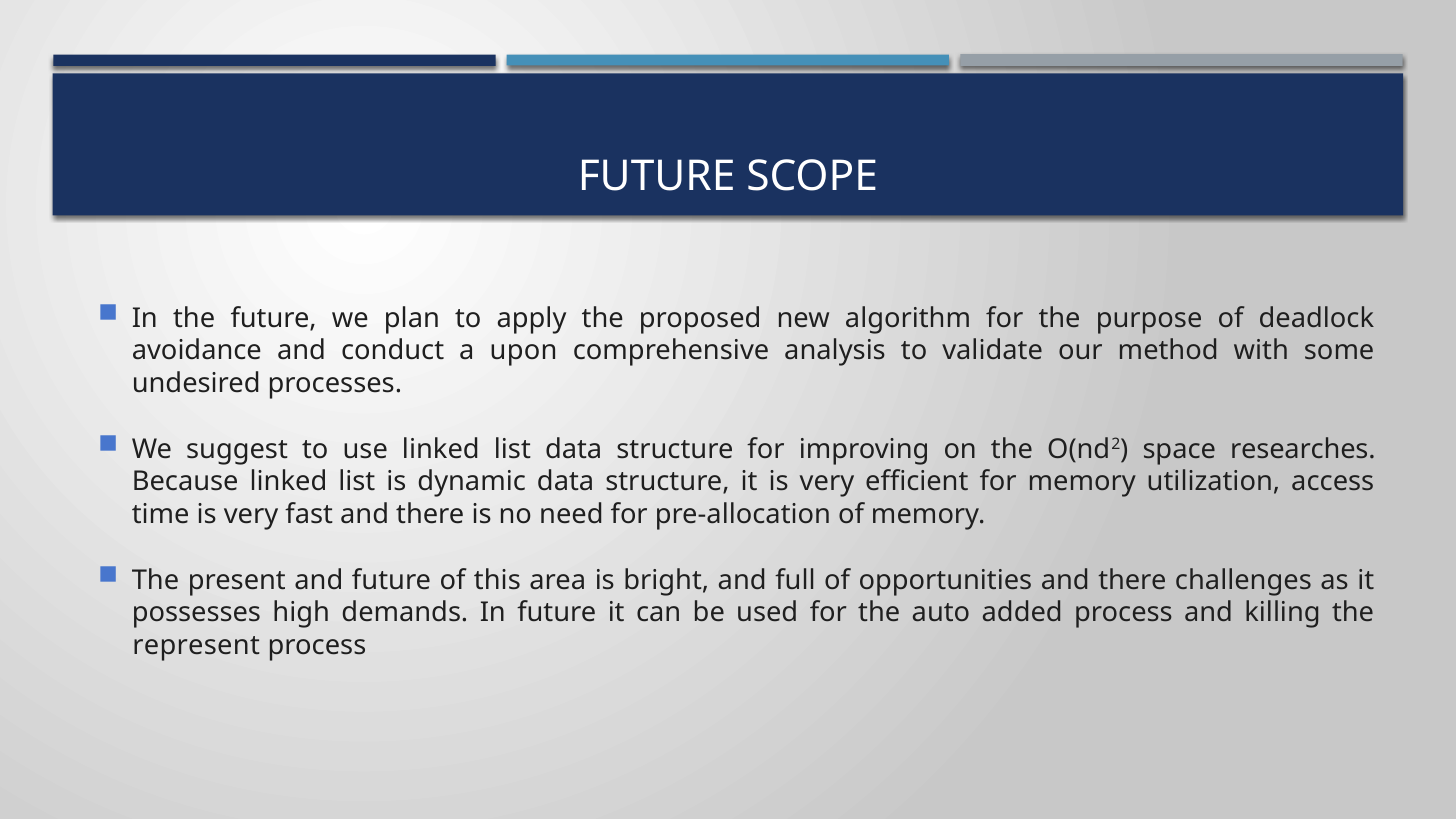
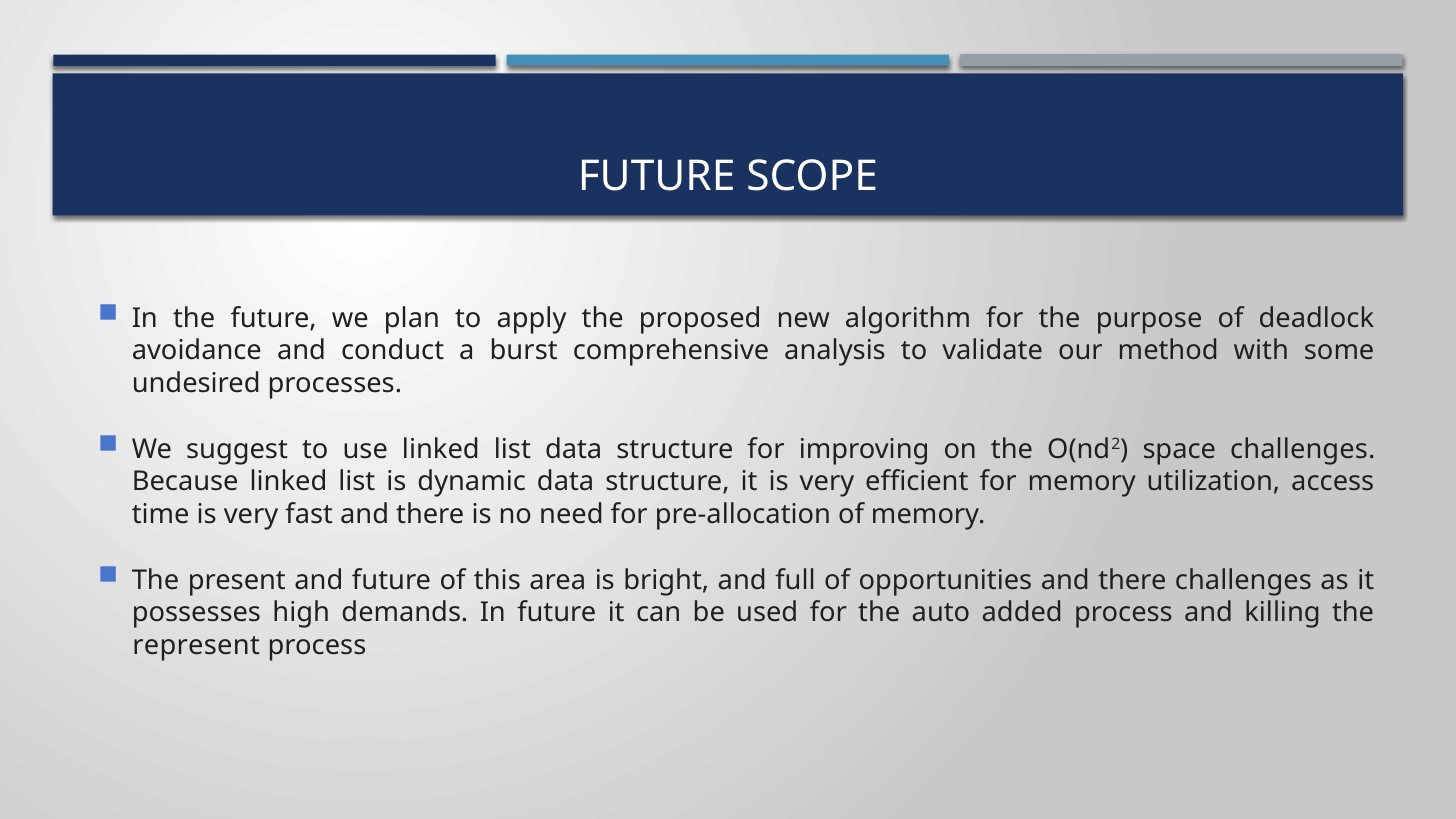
upon: upon -> burst
space researches: researches -> challenges
